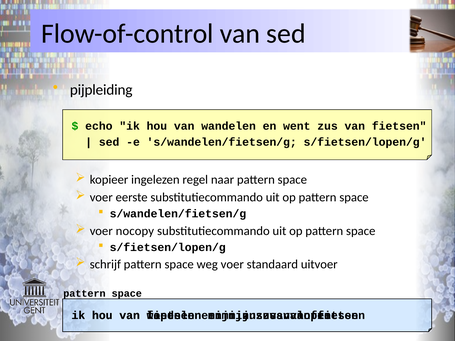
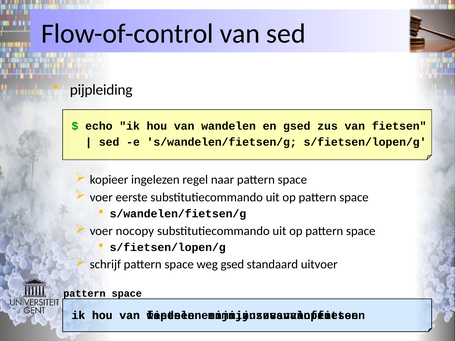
en went: went -> gsed
weg voer: voer -> gsed
